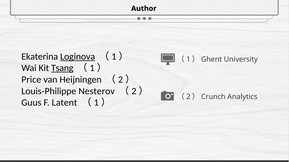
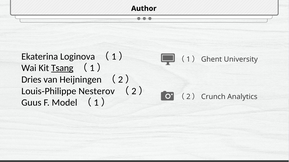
Loginova underline: present -> none
Price: Price -> Dries
Latent: Latent -> Model
